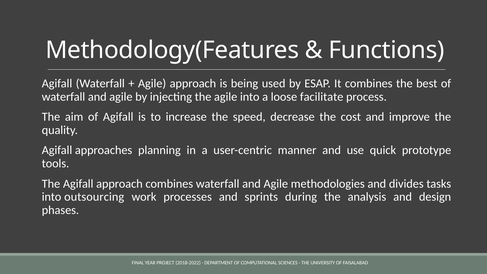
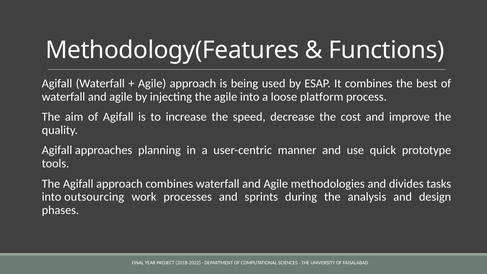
facilitate: facilitate -> platform
